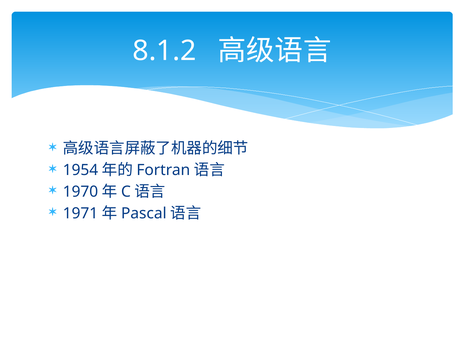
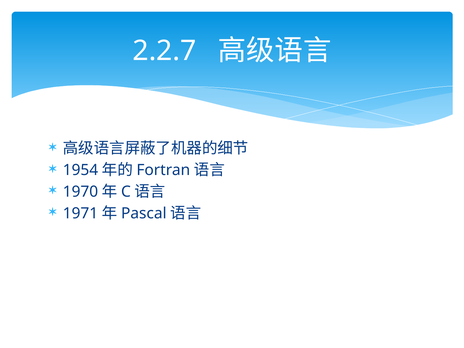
8.1.2: 8.1.2 -> 2.2.7
